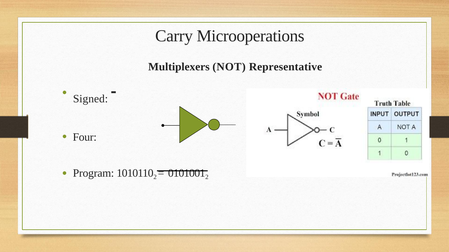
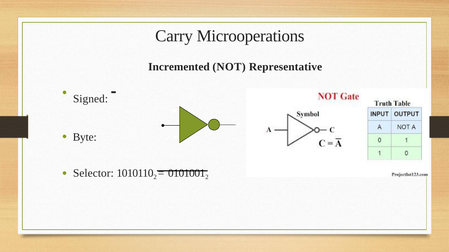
Multiplexers: Multiplexers -> Incremented
Four: Four -> Byte
Program: Program -> Selector
